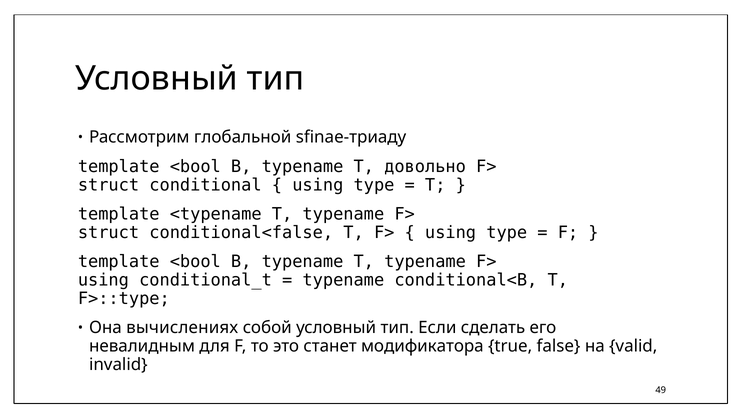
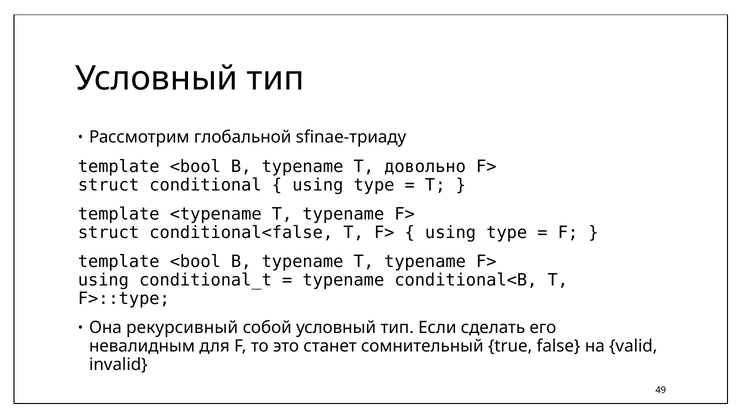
вычислениях: вычислениях -> рекурсивный
модификатора: модификатора -> сомнительный
